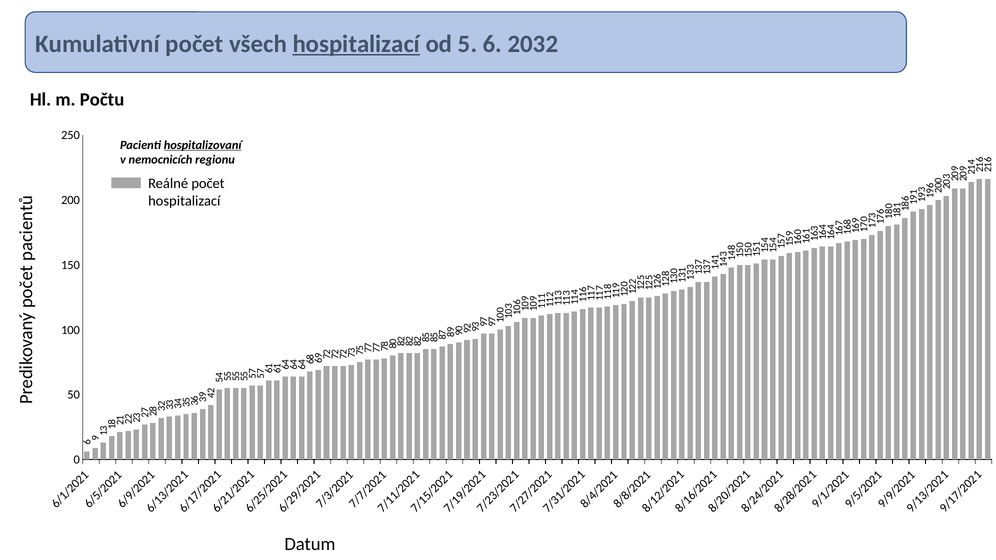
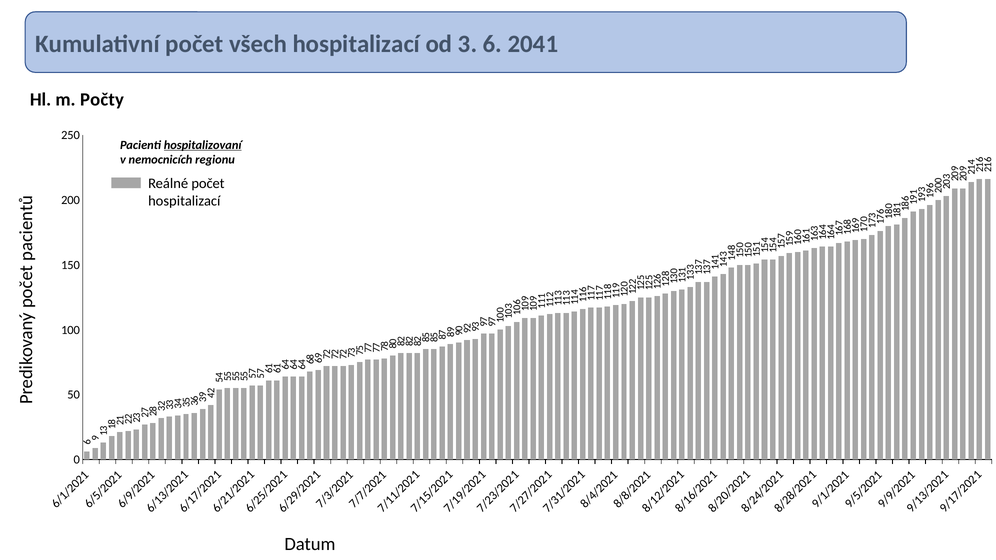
hospitalizací at (356, 44) underline: present -> none
od 5: 5 -> 3
2032: 2032 -> 2041
Počtu: Počtu -> Počty
